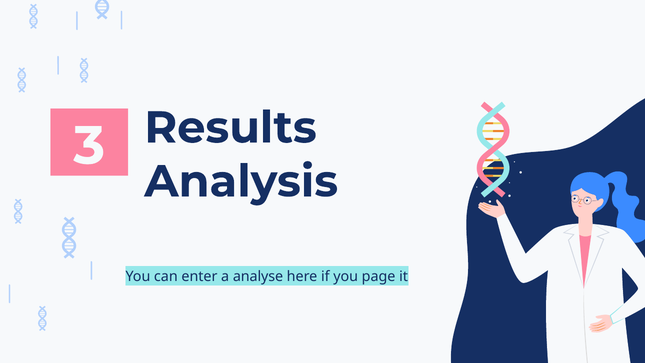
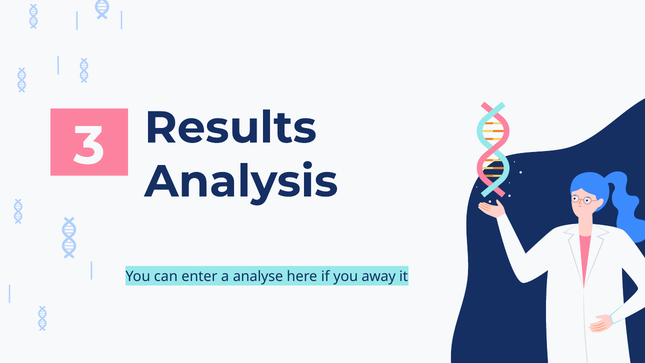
page: page -> away
